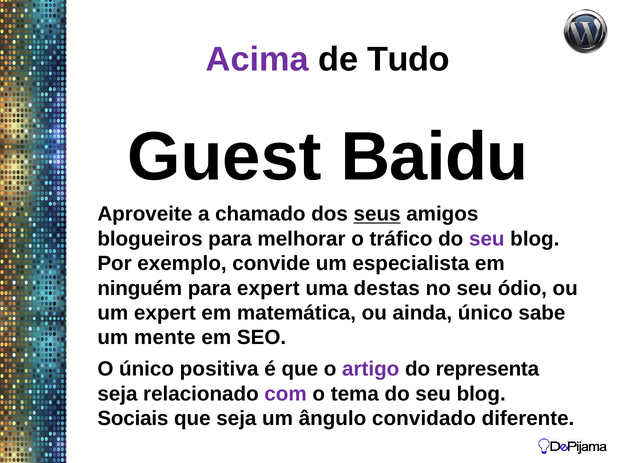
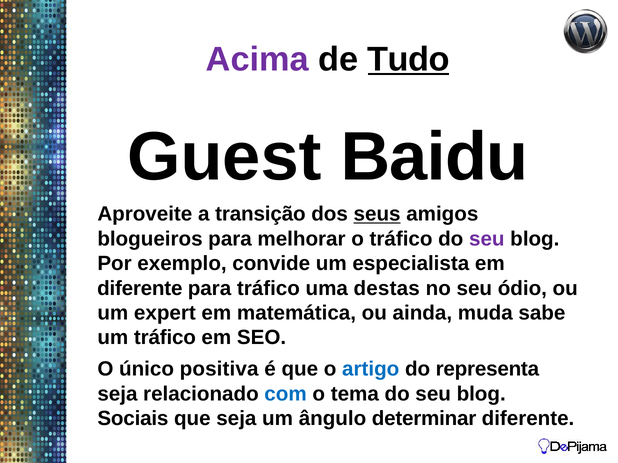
Tudo underline: none -> present
chamado: chamado -> transição
ninguém at (140, 289): ninguém -> diferente
para expert: expert -> tráfico
ainda único: único -> muda
um mente: mente -> tráfico
artigo colour: purple -> blue
com colour: purple -> blue
convidado: convidado -> determinar
